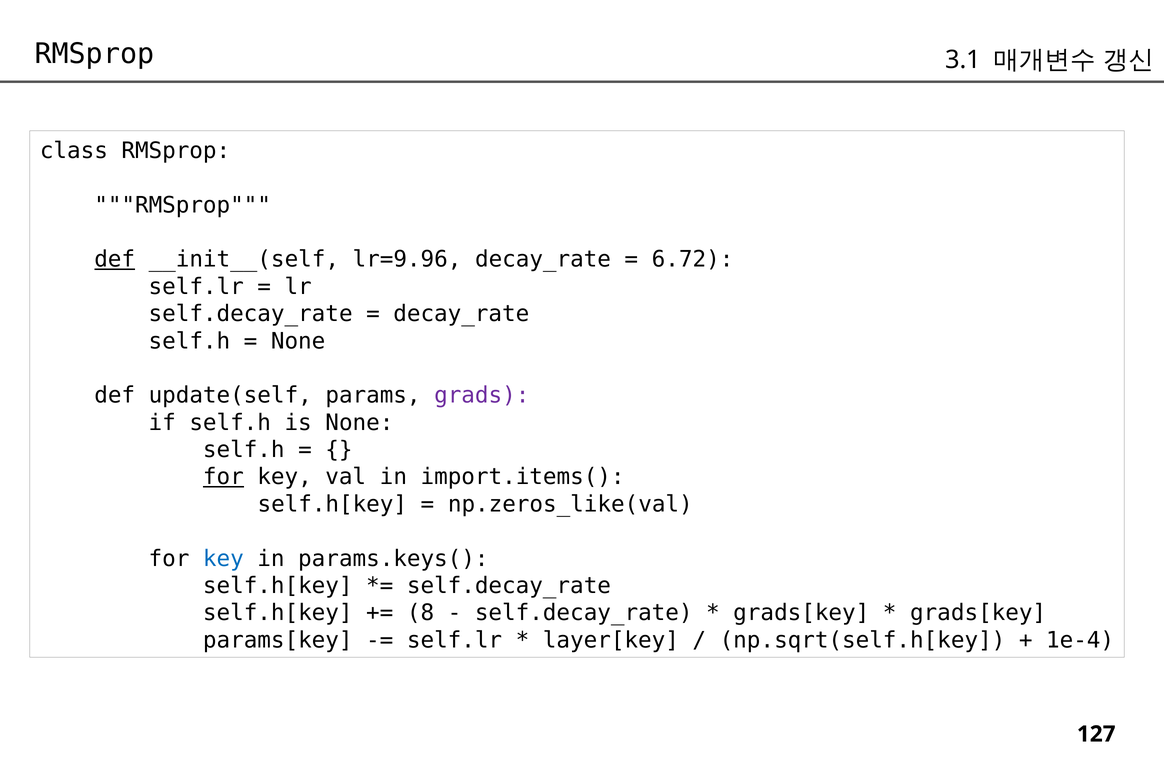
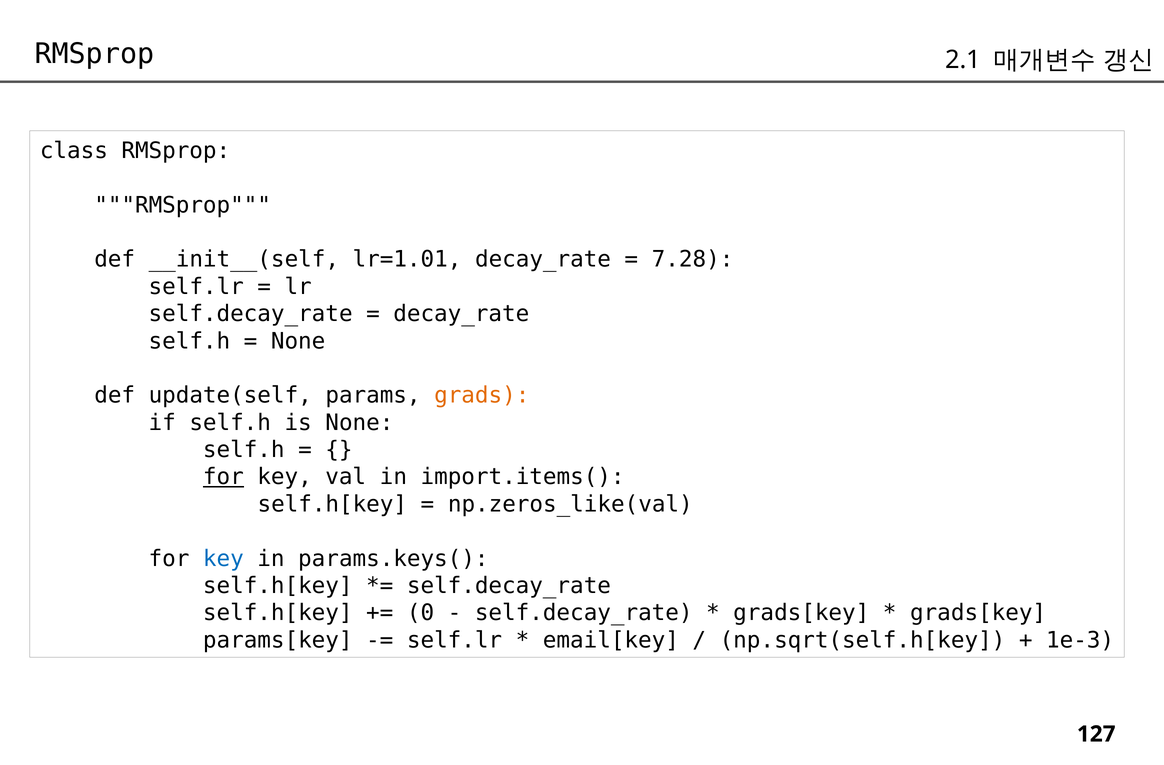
3.1: 3.1 -> 2.1
def at (115, 259) underline: present -> none
lr=9.96: lr=9.96 -> lr=1.01
6.72: 6.72 -> 7.28
grads colour: purple -> orange
8: 8 -> 0
layer[key: layer[key -> email[key
1e-4: 1e-4 -> 1e-3
